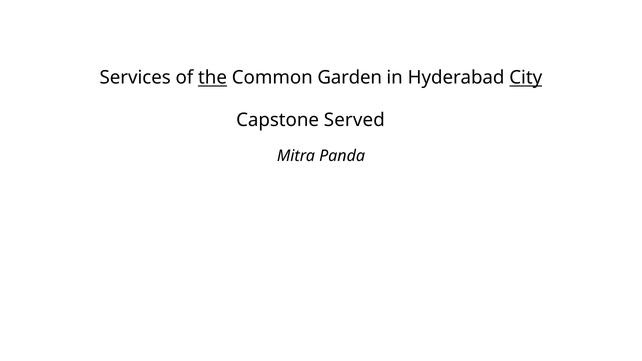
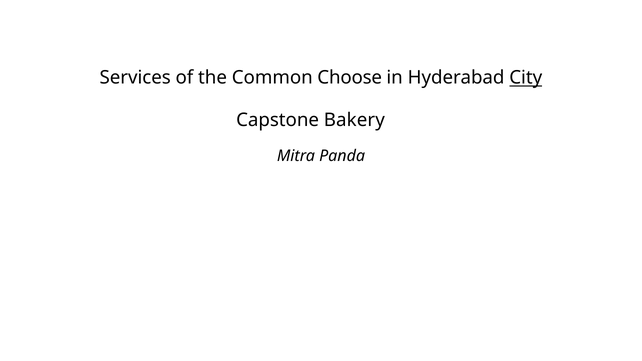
the underline: present -> none
Garden: Garden -> Choose
Served: Served -> Bakery
